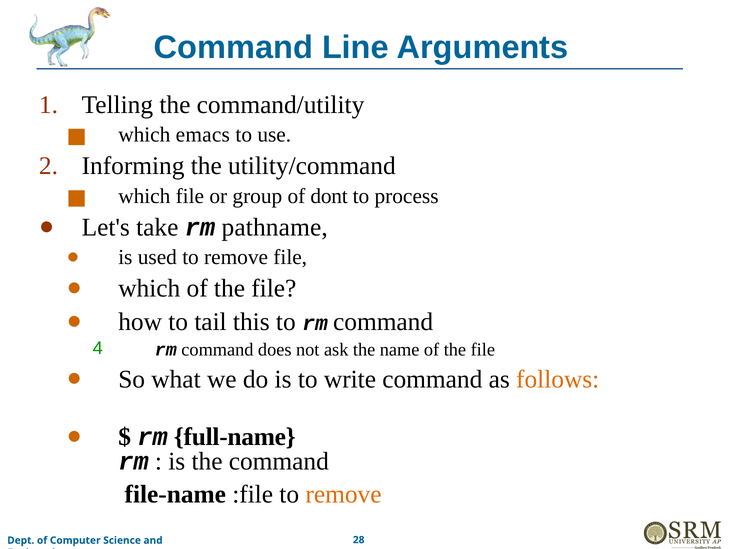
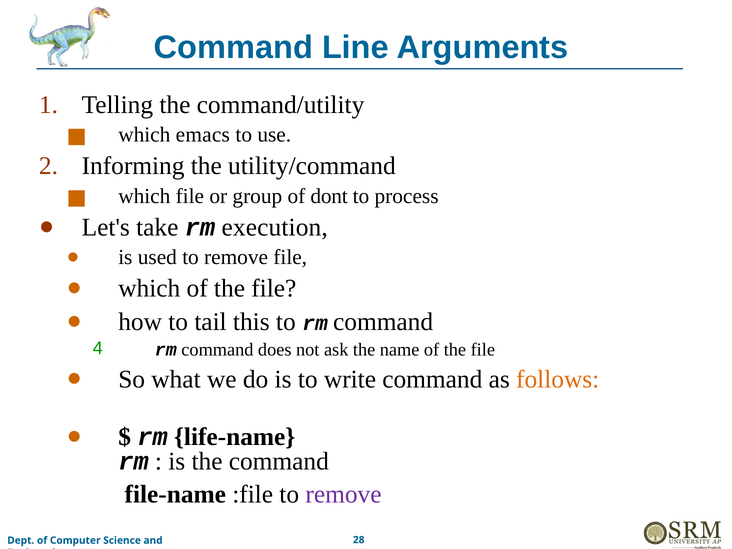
pathname: pathname -> execution
full-name: full-name -> life-name
remove at (343, 494) colour: orange -> purple
